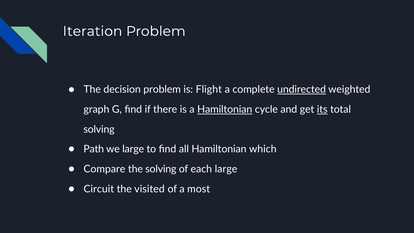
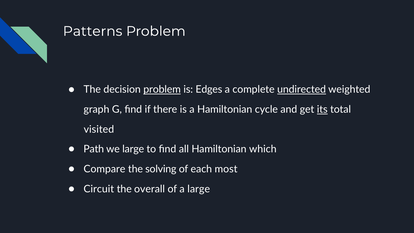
Iteration: Iteration -> Patterns
problem at (162, 89) underline: none -> present
Flight: Flight -> Edges
Hamiltonian at (225, 109) underline: present -> none
solving at (99, 129): solving -> visited
each large: large -> most
visited: visited -> overall
a most: most -> large
